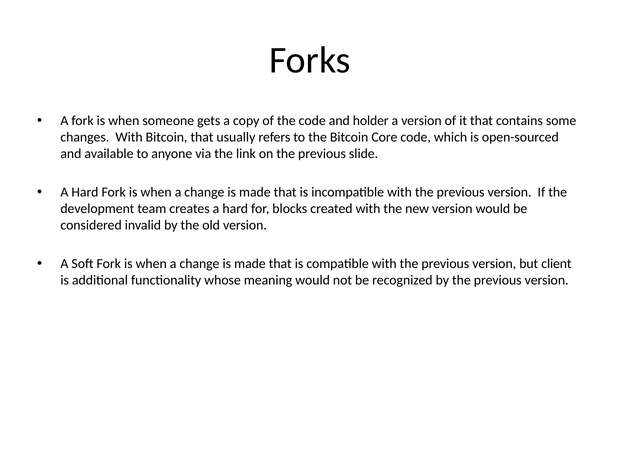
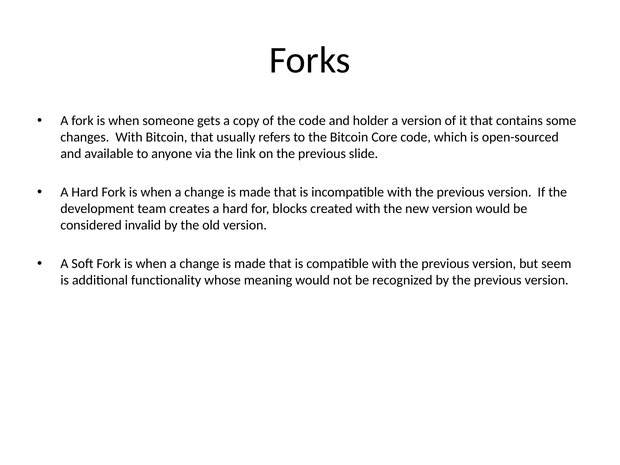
client: client -> seem
